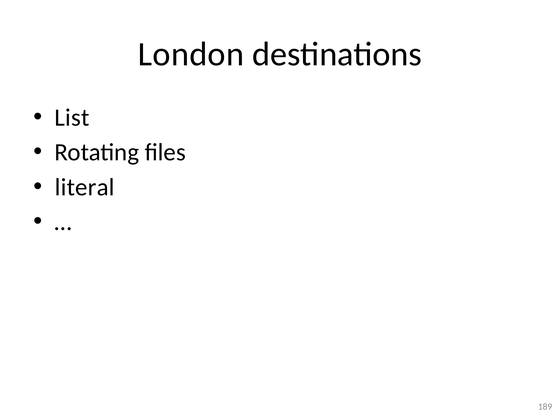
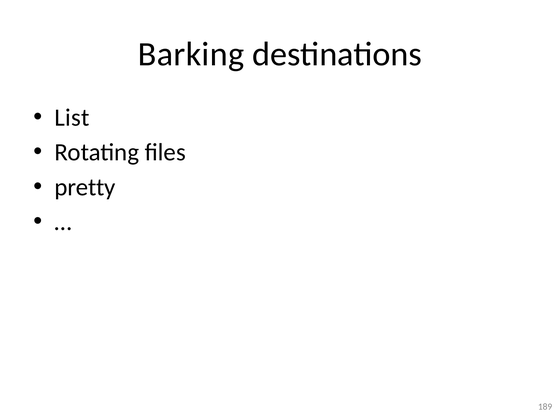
London: London -> Barking
literal: literal -> pretty
